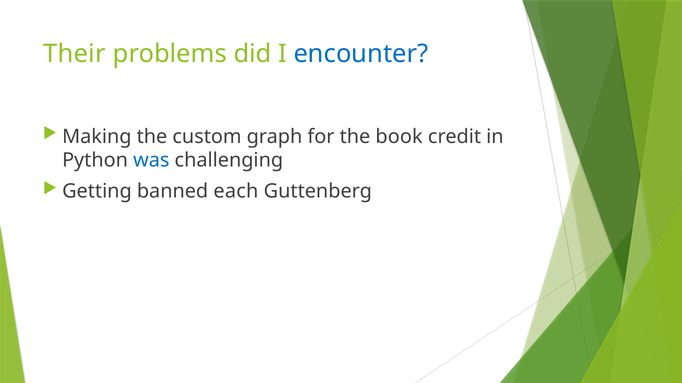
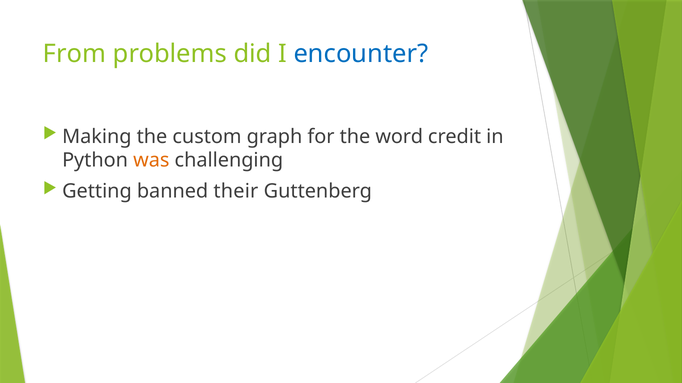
Their: Their -> From
book: book -> word
was colour: blue -> orange
each: each -> their
